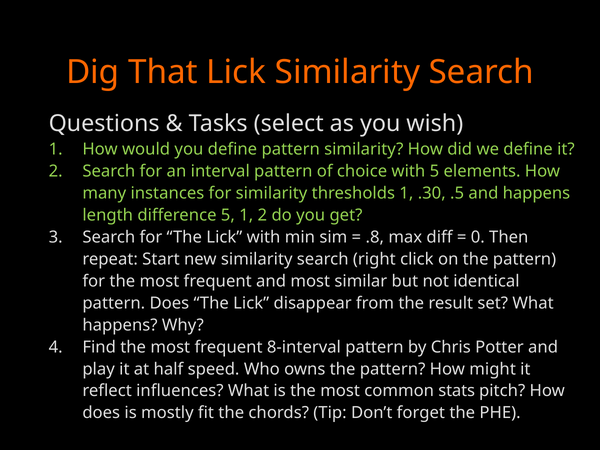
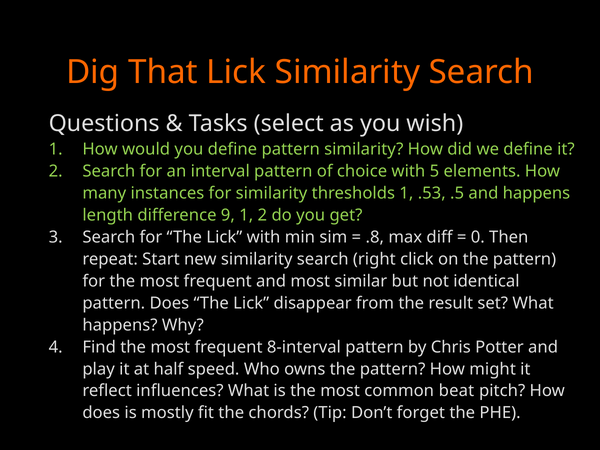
.30: .30 -> .53
difference 5: 5 -> 9
stats: stats -> beat
